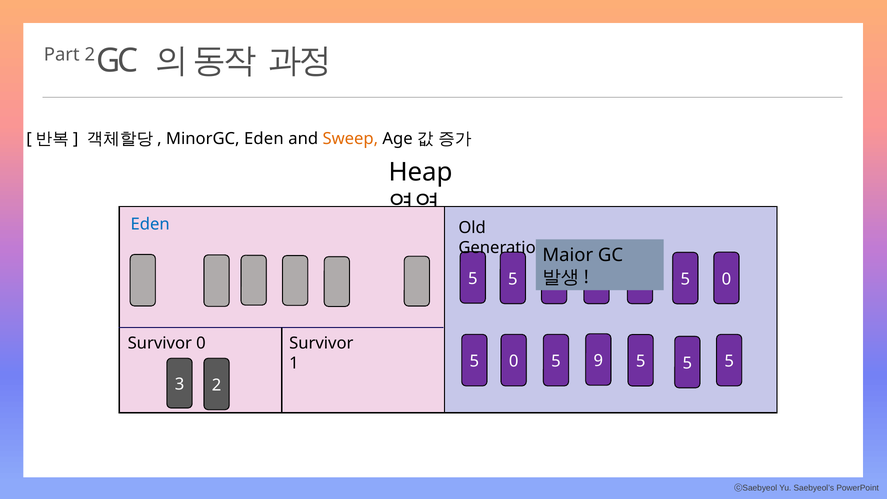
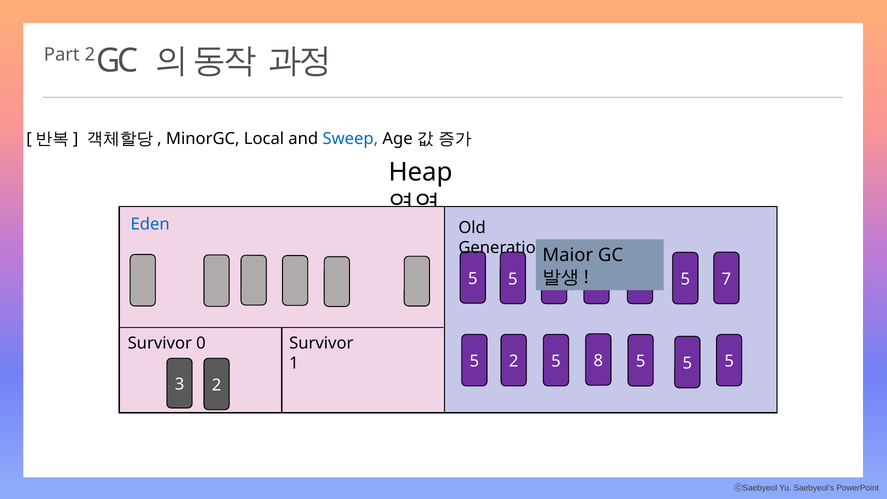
MinorGC Eden: Eden -> Local
Sweep colour: orange -> blue
0 at (726, 279): 0 -> 7
0 at (514, 361): 0 -> 2
9: 9 -> 8
